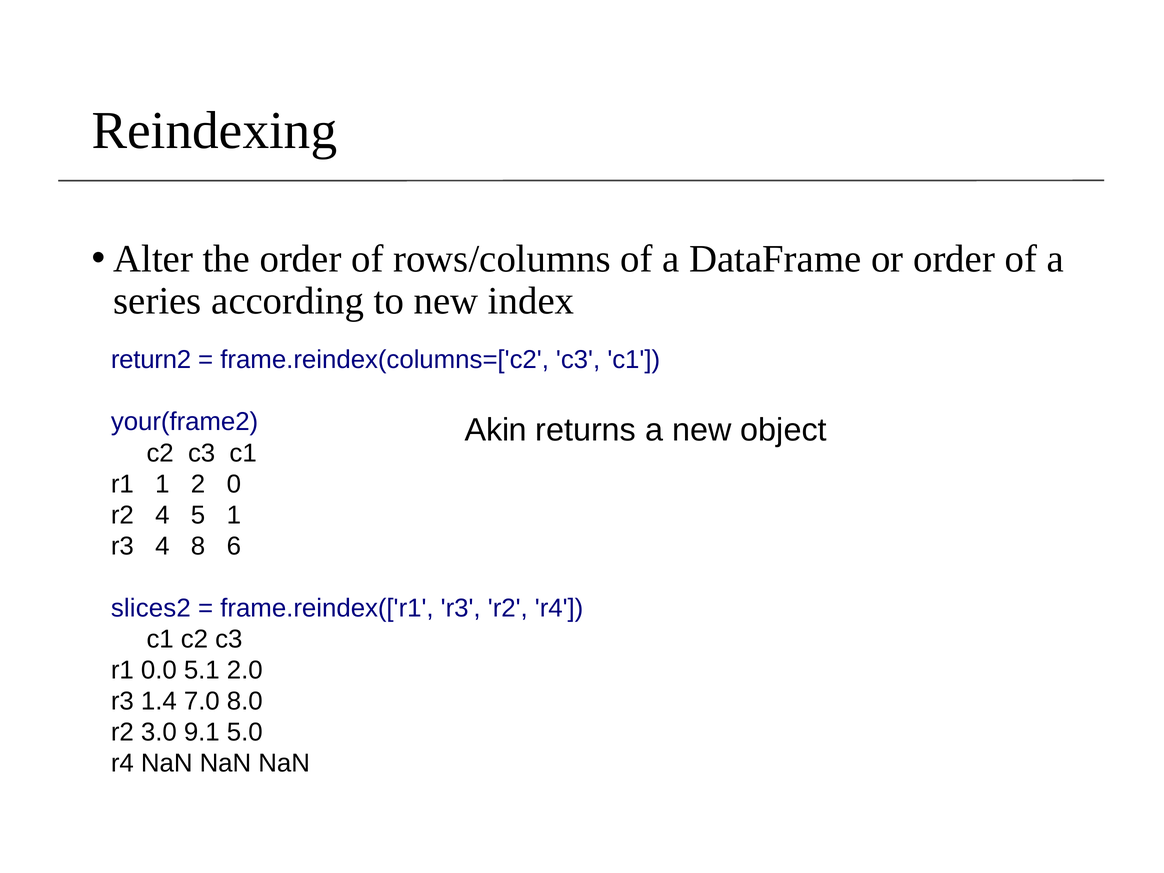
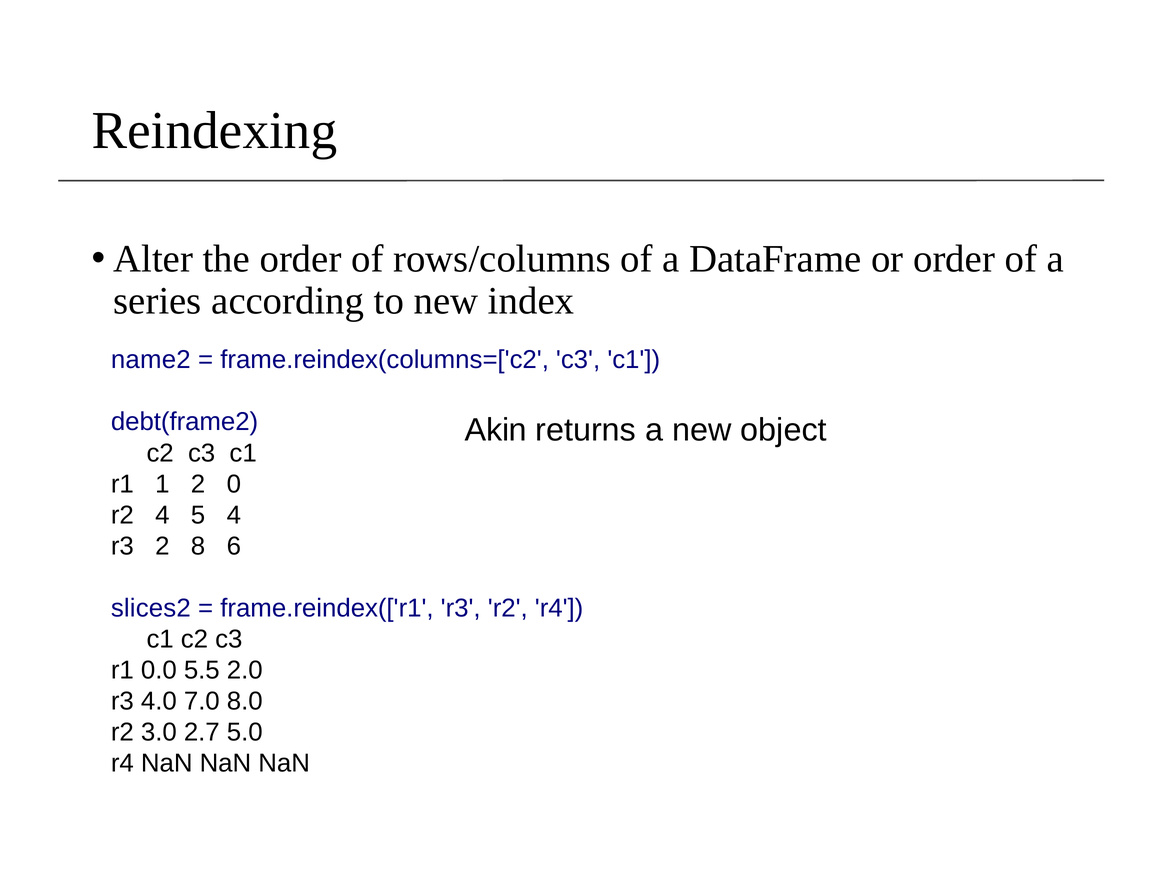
return2: return2 -> name2
your(frame2: your(frame2 -> debt(frame2
5 1: 1 -> 4
r3 4: 4 -> 2
5.1: 5.1 -> 5.5
1.4: 1.4 -> 4.0
9.1: 9.1 -> 2.7
